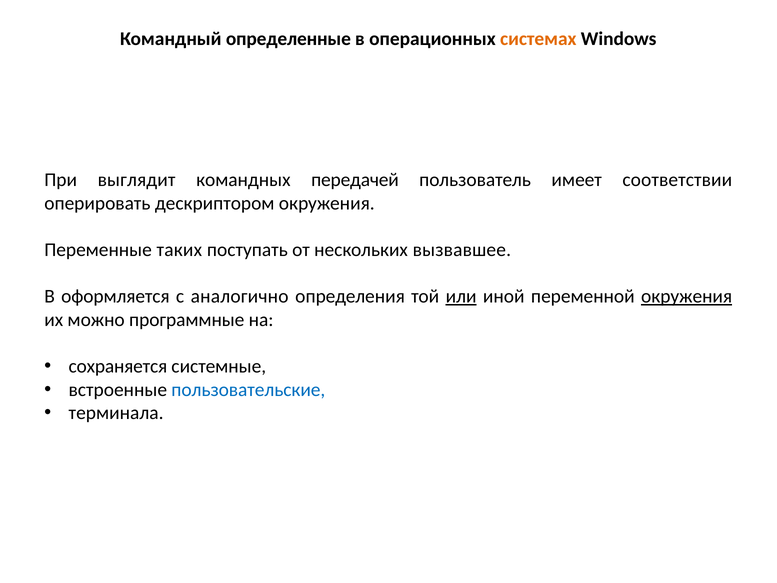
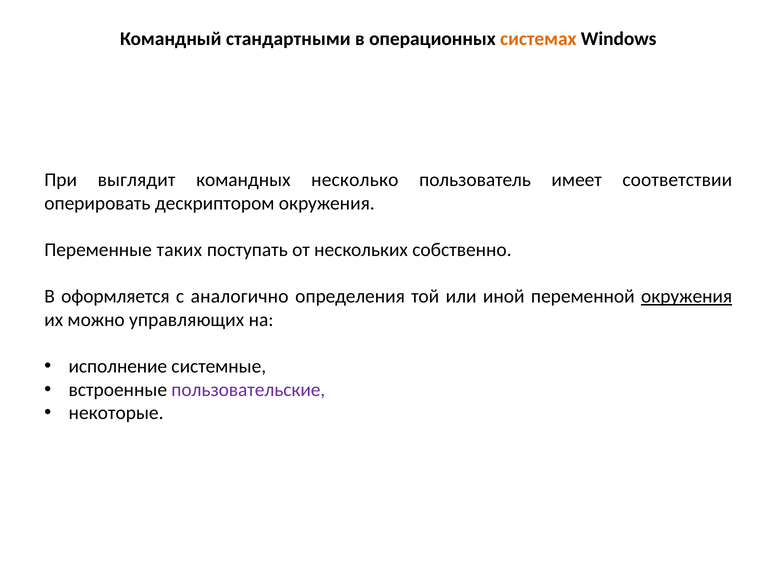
определенные: определенные -> стандартными
передачей: передачей -> несколько
вызвавшее: вызвавшее -> собственно
или underline: present -> none
программные: программные -> управляющих
сохраняется: сохраняется -> исполнение
пользовательские colour: blue -> purple
терминала: терминала -> некоторые
